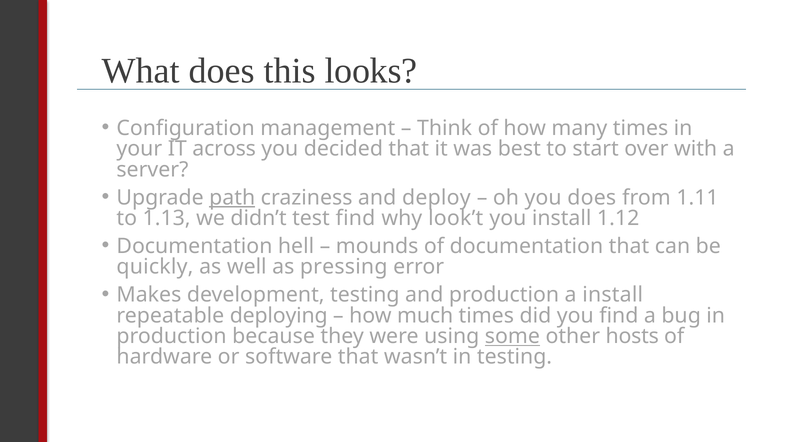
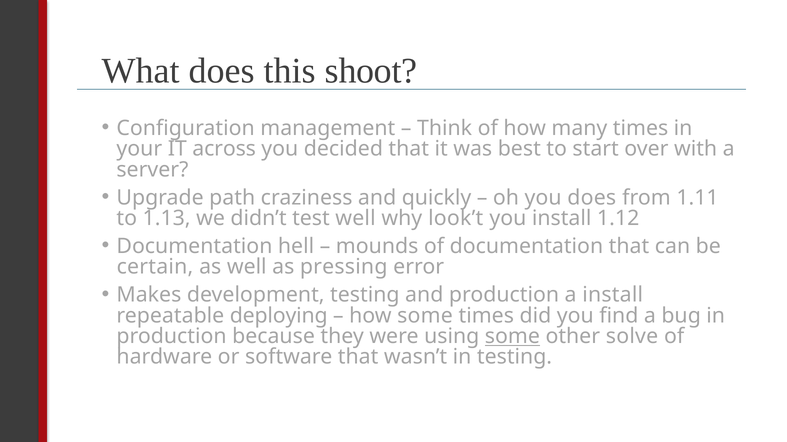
looks: looks -> shoot
path underline: present -> none
deploy: deploy -> quickly
test find: find -> well
quickly: quickly -> certain
how much: much -> some
hosts: hosts -> solve
